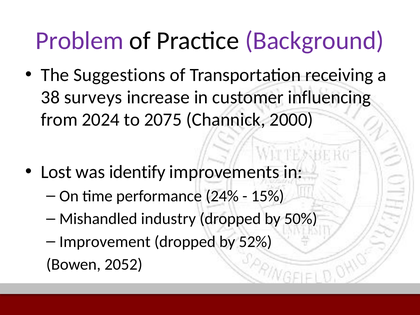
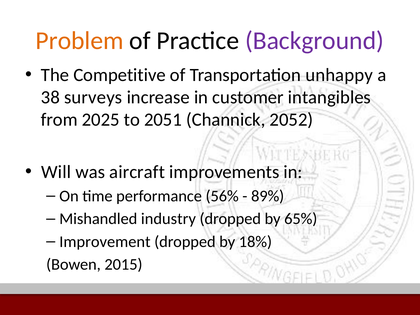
Problem colour: purple -> orange
Suggestions: Suggestions -> Competitive
receiving: receiving -> unhappy
influencing: influencing -> intangibles
2024: 2024 -> 2025
2075: 2075 -> 2051
2000: 2000 -> 2052
Lost: Lost -> Will
identify: identify -> aircraft
24%: 24% -> 56%
15%: 15% -> 89%
50%: 50% -> 65%
52%: 52% -> 18%
2052: 2052 -> 2015
